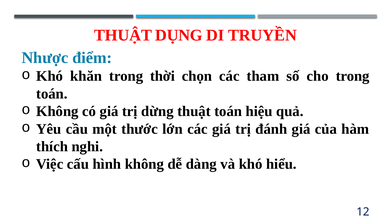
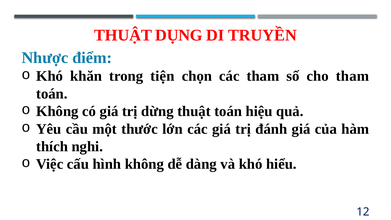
thời: thời -> tiện
cho trong: trong -> tham
